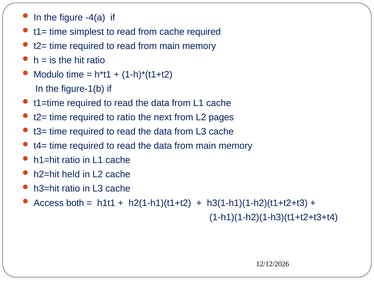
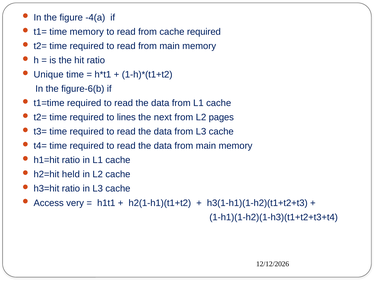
time simplest: simplest -> memory
Modulo: Modulo -> Unique
figure-1(b: figure-1(b -> figure-6(b
to ratio: ratio -> lines
both: both -> very
